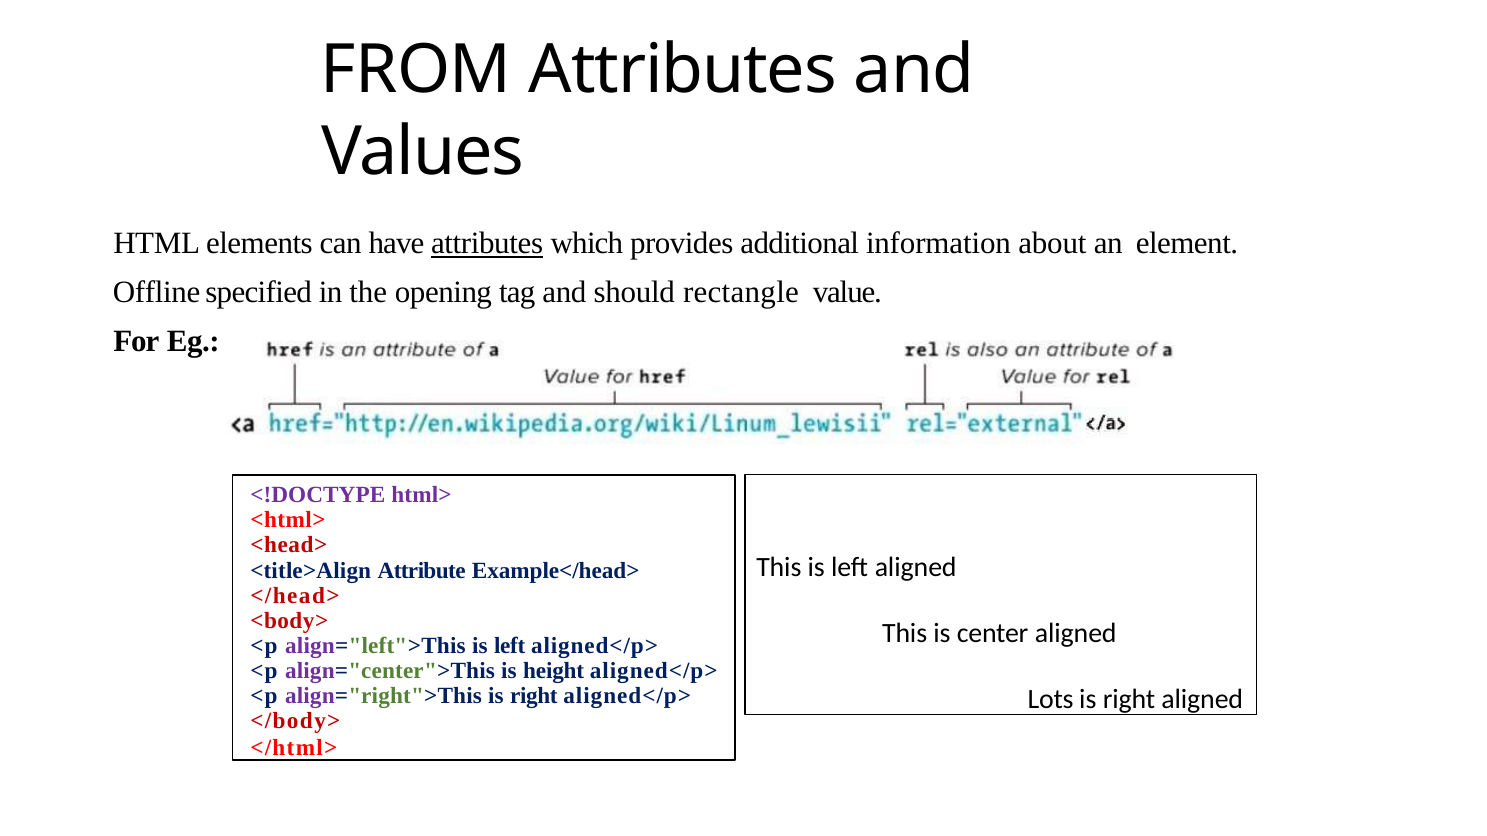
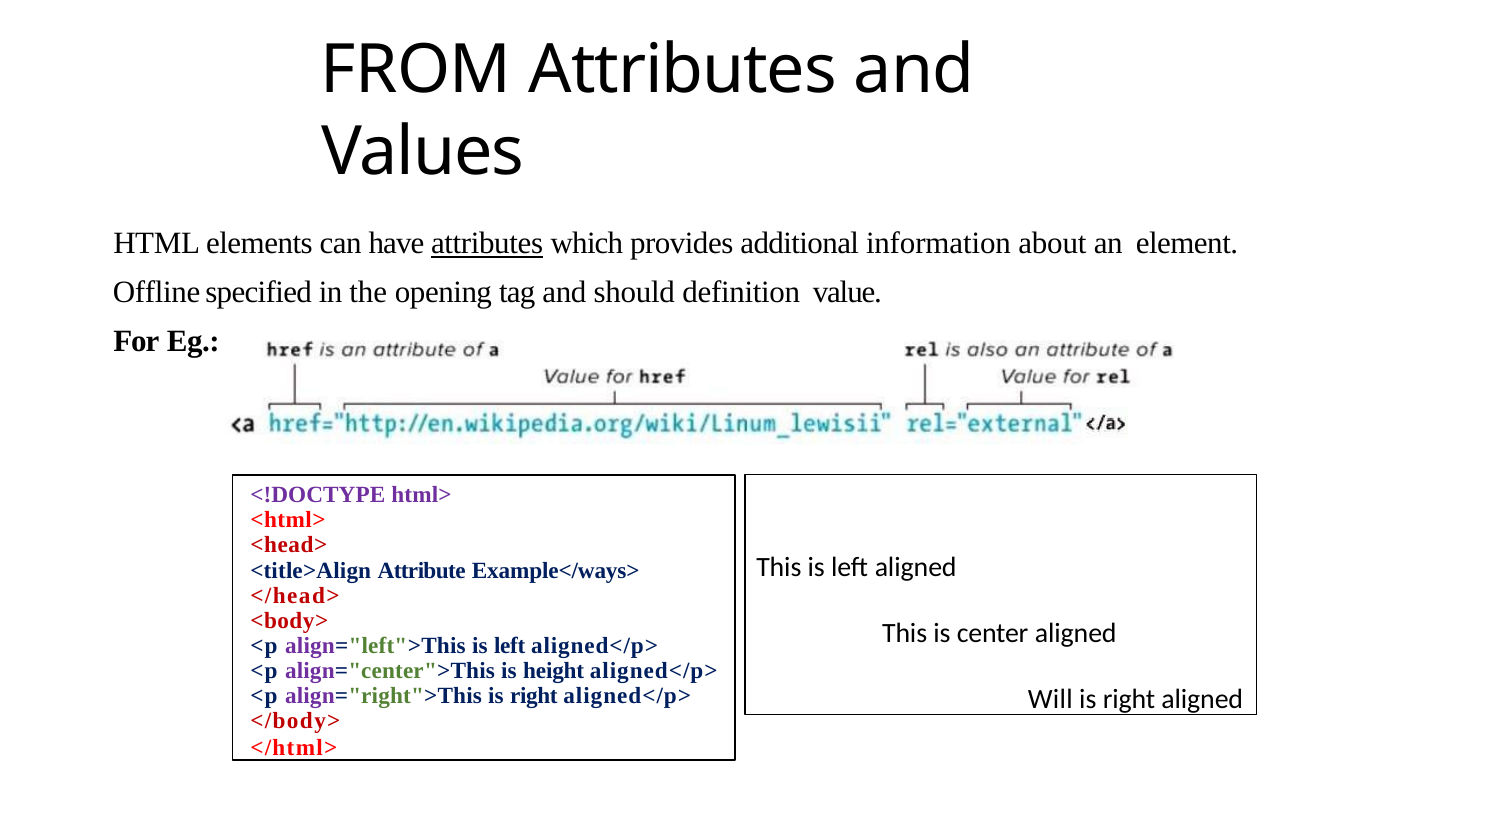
rectangle: rectangle -> definition
Example</head>: Example</head> -> Example</ways>
Lots: Lots -> Will
